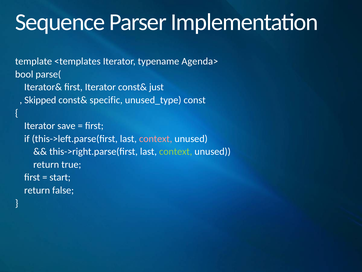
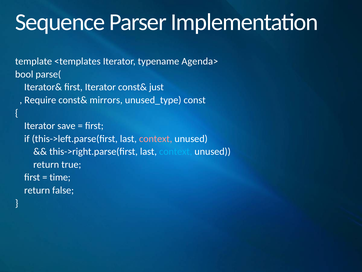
Skipped: Skipped -> Require
specific: specific -> mirrors
context at (176, 151) colour: light green -> light blue
start: start -> time
